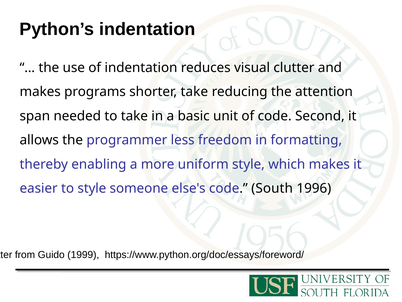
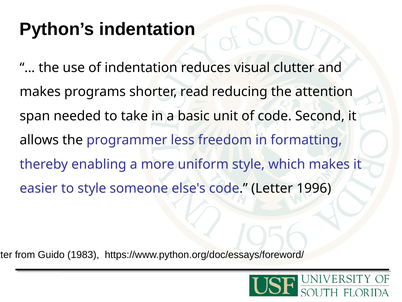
shorter take: take -> read
code South: South -> Letter
1999: 1999 -> 1983
